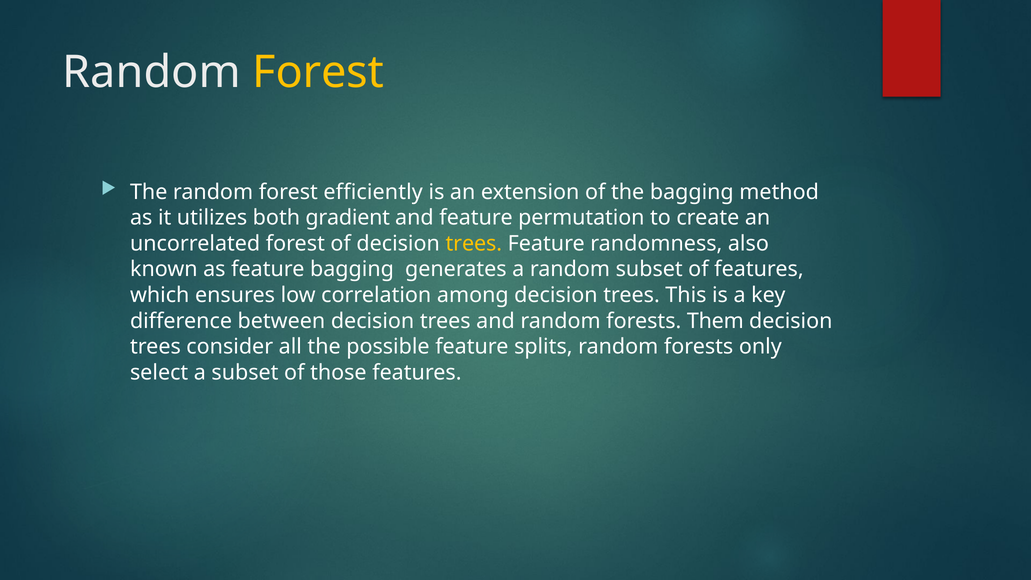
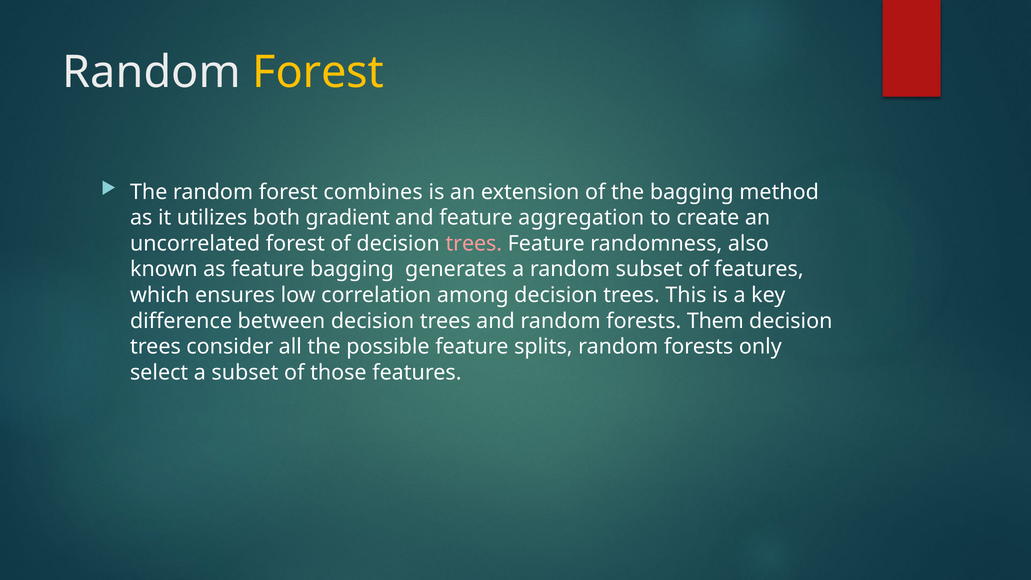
efficiently: efficiently -> combines
permutation: permutation -> aggregation
trees at (474, 244) colour: yellow -> pink
